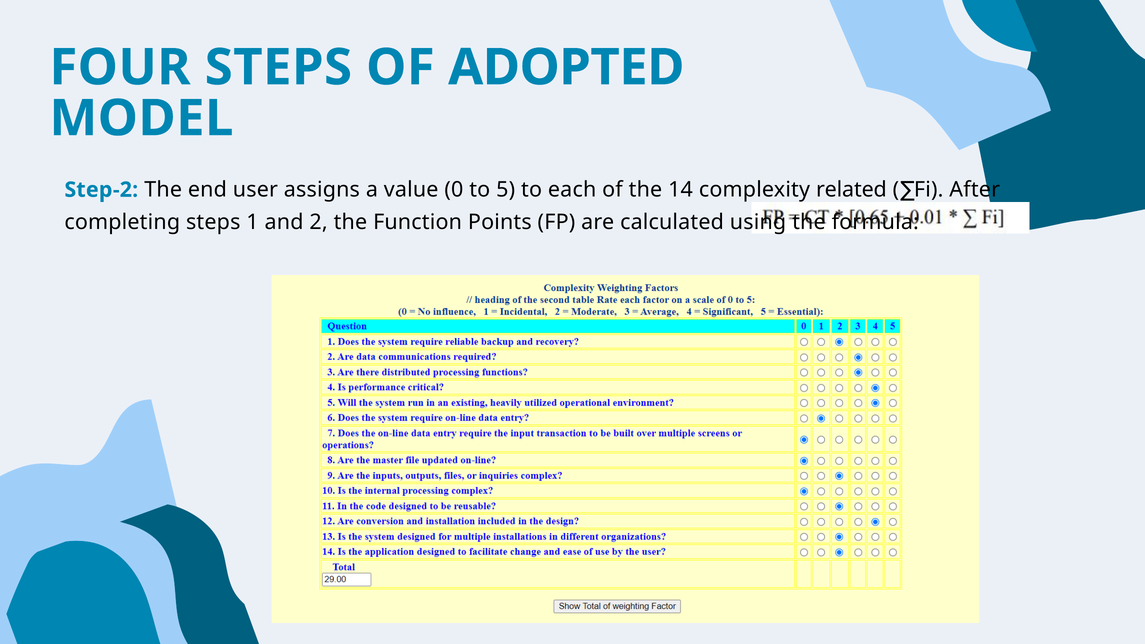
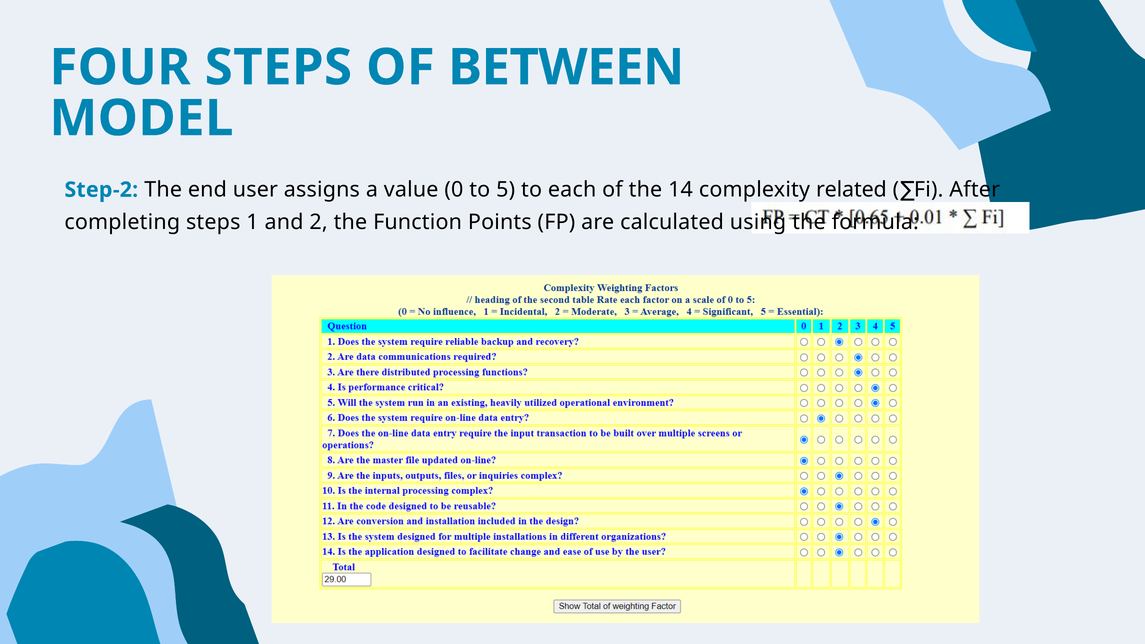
ADOPTED: ADOPTED -> BETWEEN
